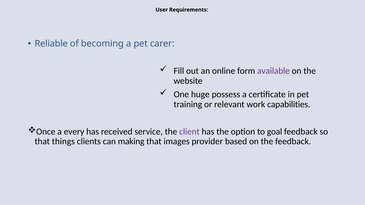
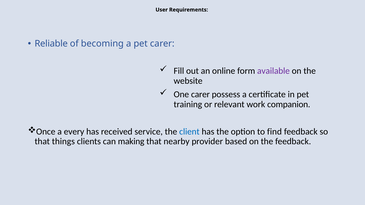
One huge: huge -> carer
capabilities: capabilities -> companion
client colour: purple -> blue
goal: goal -> find
images: images -> nearby
